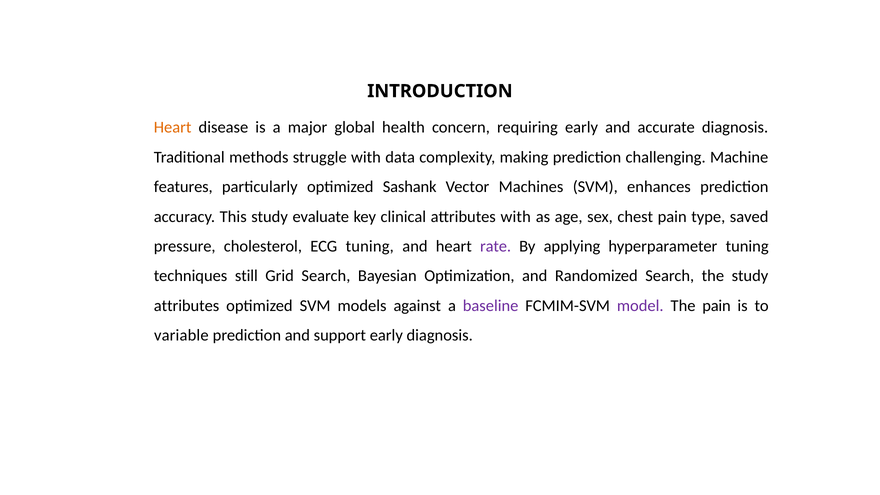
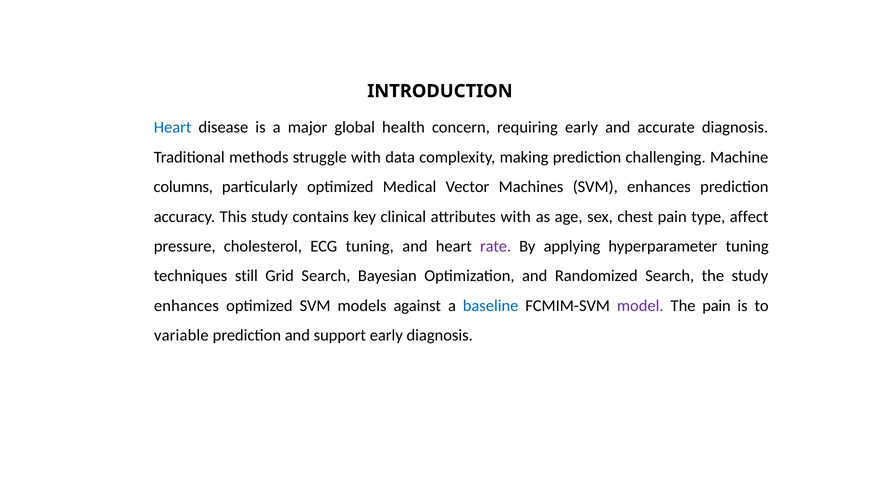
Heart at (173, 128) colour: orange -> blue
features: features -> columns
Sashank: Sashank -> Medical
evaluate: evaluate -> contains
saved: saved -> affect
attributes at (187, 306): attributes -> enhances
baseline colour: purple -> blue
